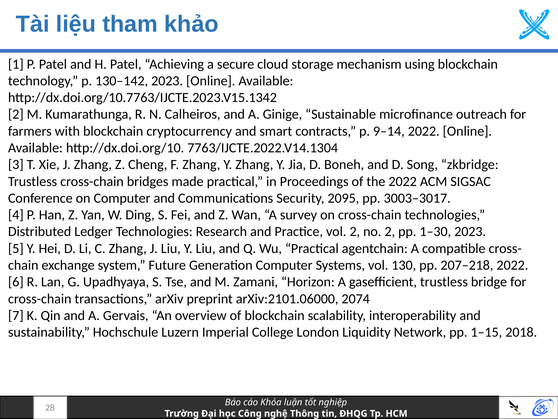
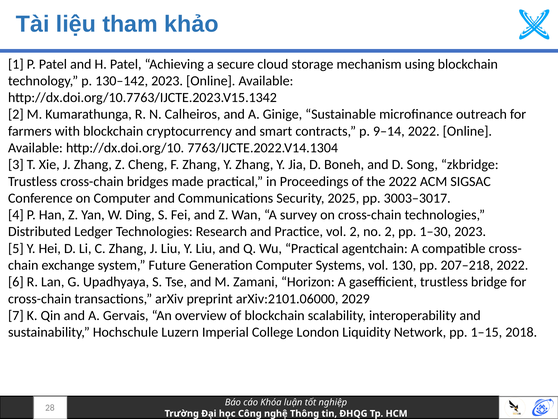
2095: 2095 -> 2025
2074: 2074 -> 2029
